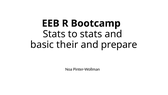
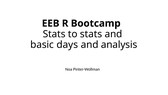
their: their -> days
prepare: prepare -> analysis
